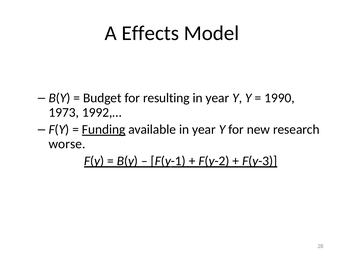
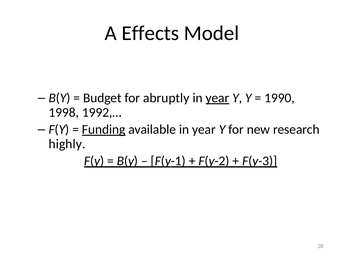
resulting: resulting -> abruptly
year at (217, 98) underline: none -> present
1973: 1973 -> 1998
worse: worse -> highly
